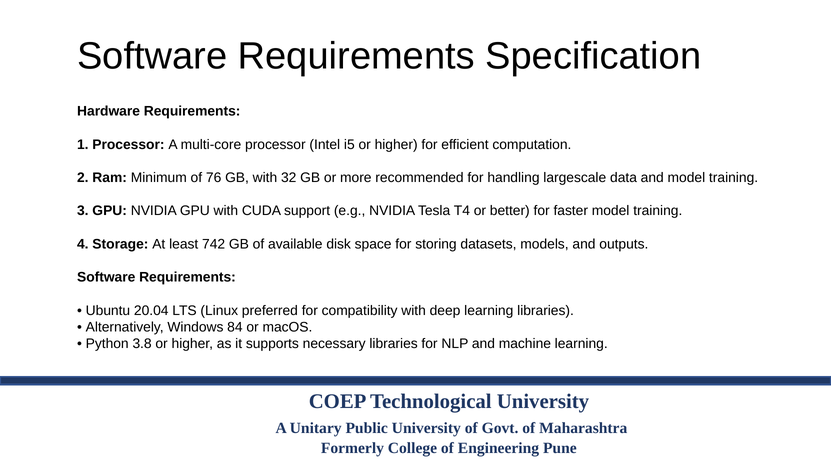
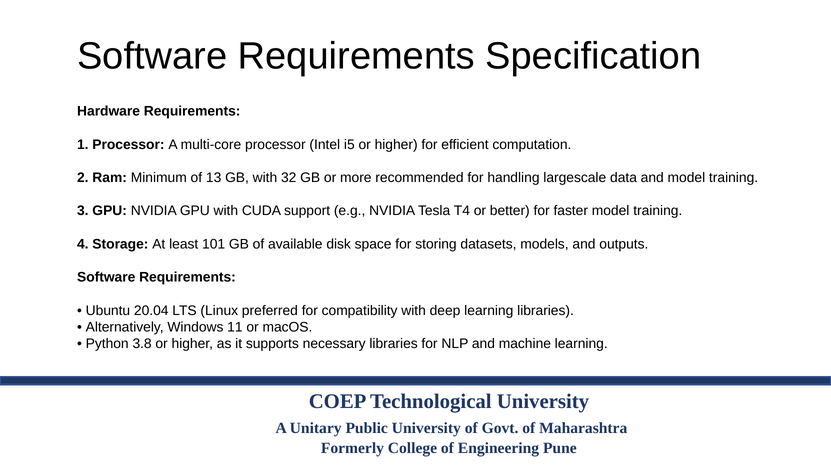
76: 76 -> 13
742: 742 -> 101
84: 84 -> 11
